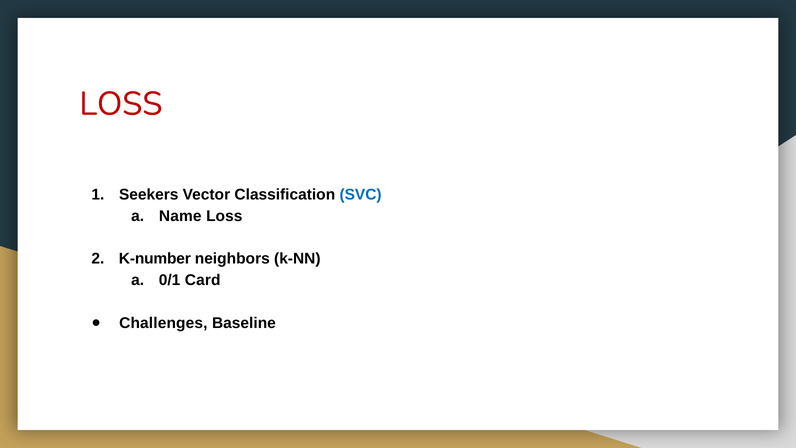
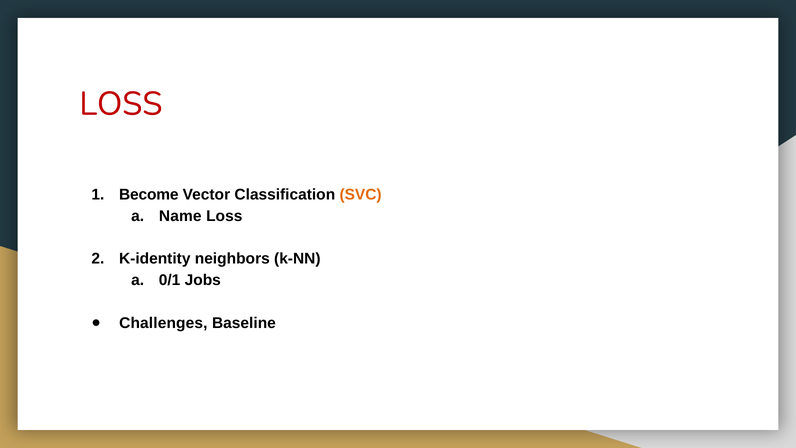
Seekers: Seekers -> Become
SVC colour: blue -> orange
K-number: K-number -> K-identity
Card: Card -> Jobs
